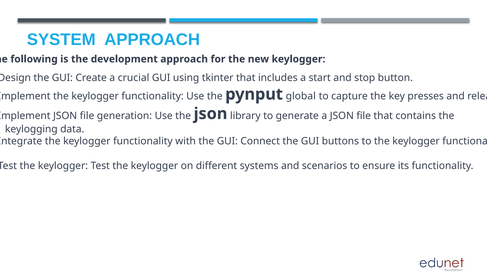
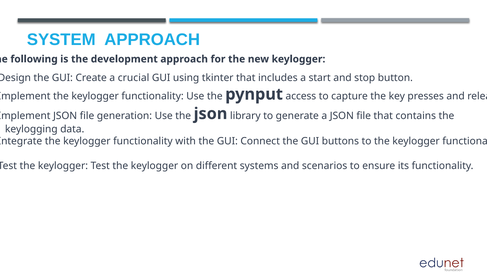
global: global -> access
